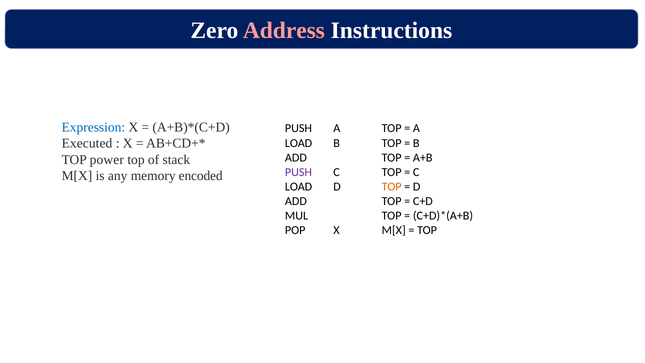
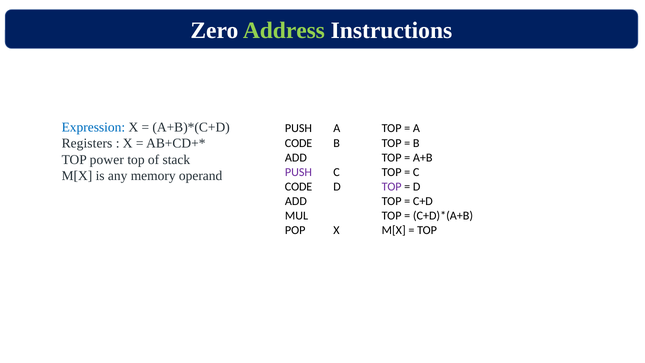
Address colour: pink -> light green
Executed: Executed -> Registers
LOAD at (299, 143): LOAD -> CODE
encoded: encoded -> operand
LOAD at (299, 186): LOAD -> CODE
TOP at (392, 186) colour: orange -> purple
